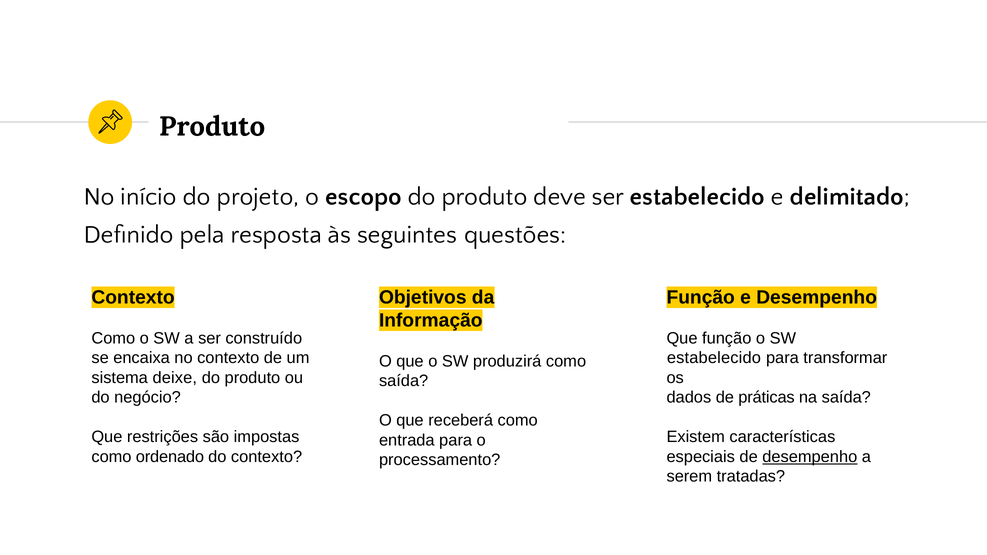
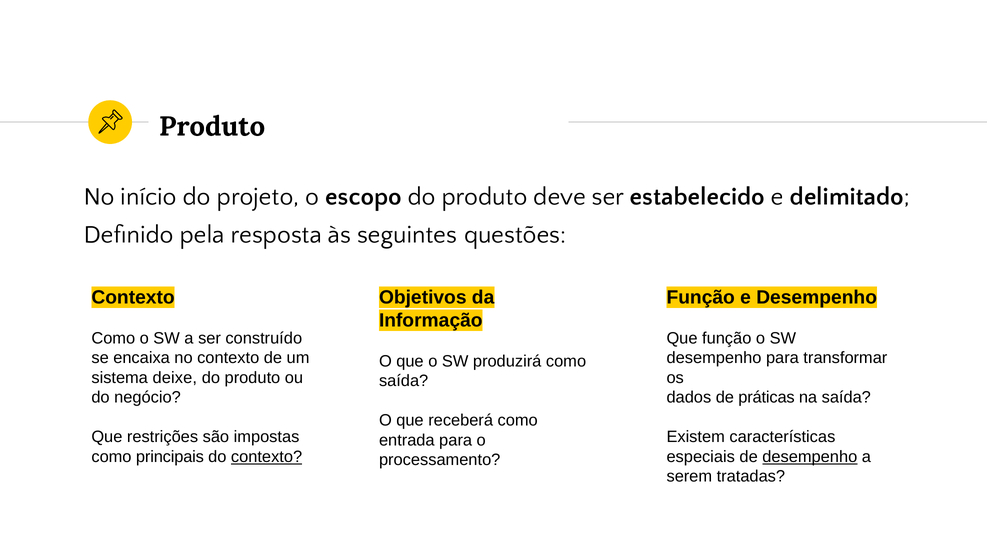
estabelecido at (714, 358): estabelecido -> desempenho
ordenado: ordenado -> principais
contexto at (267, 457) underline: none -> present
